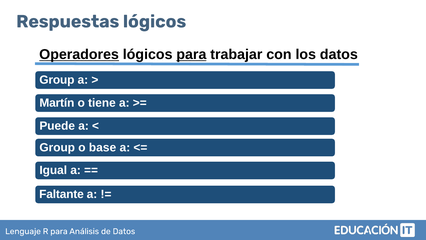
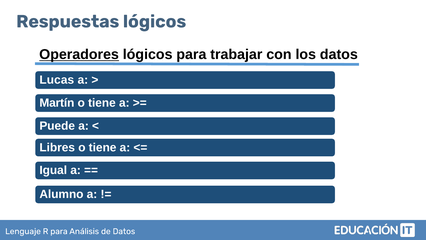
para at (191, 54) underline: present -> none
Group at (57, 80): Group -> Lucas
Group at (57, 147): Group -> Libres
base at (103, 147): base -> tiene
Faltante: Faltante -> Alumno
